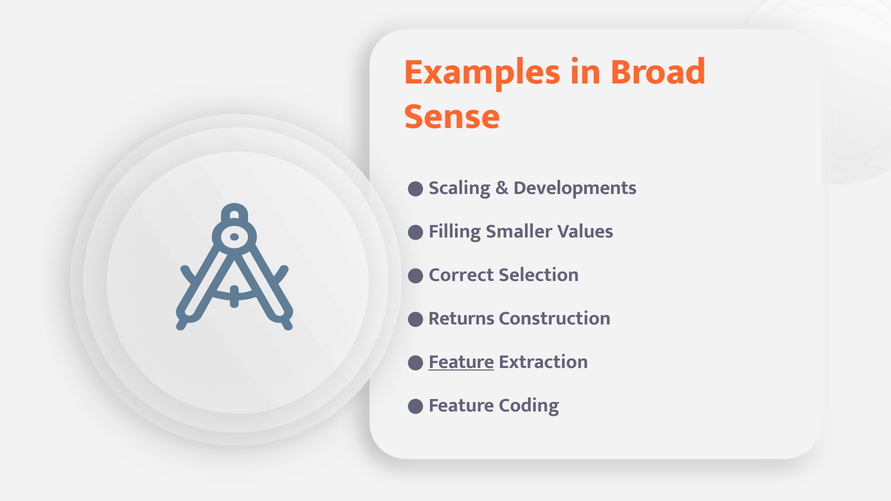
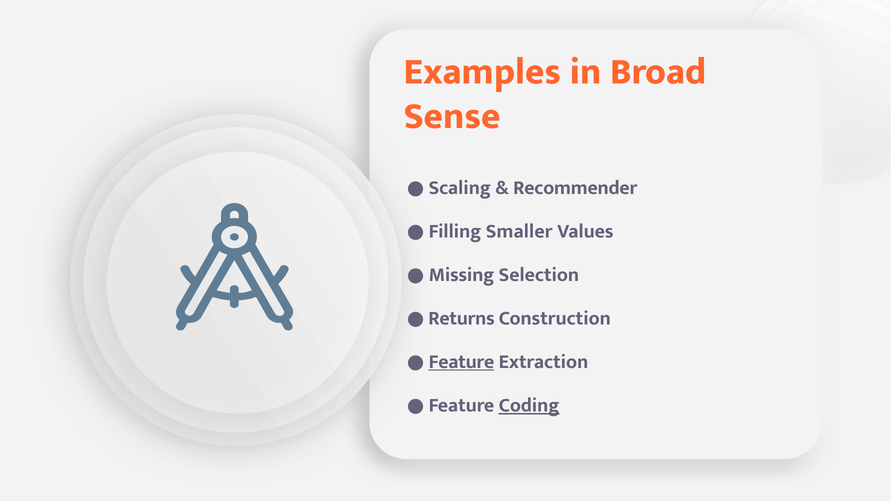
Developments: Developments -> Recommender
Correct: Correct -> Missing
Coding underline: none -> present
